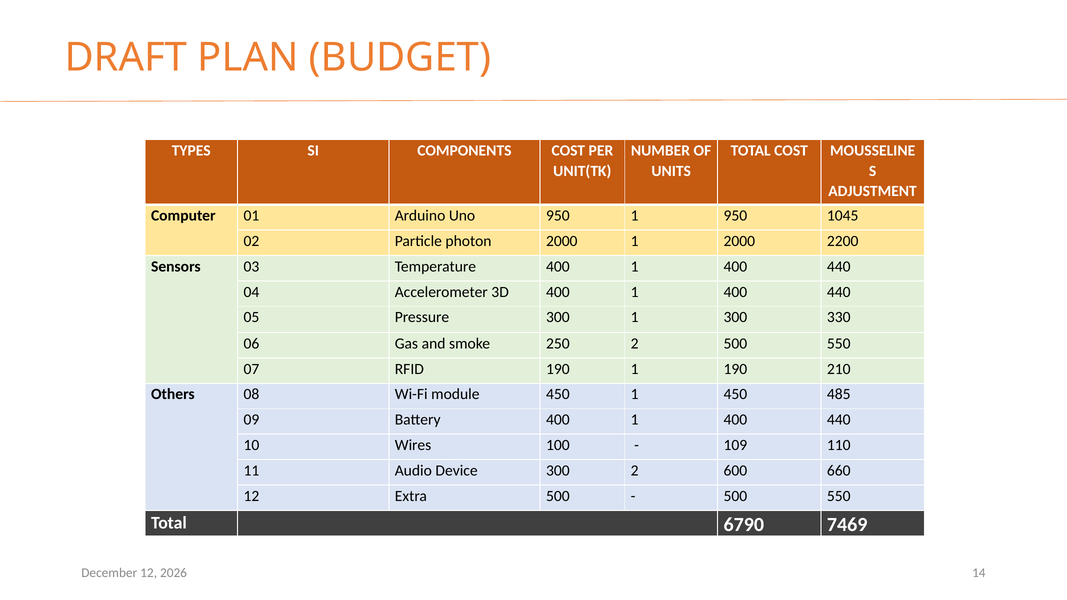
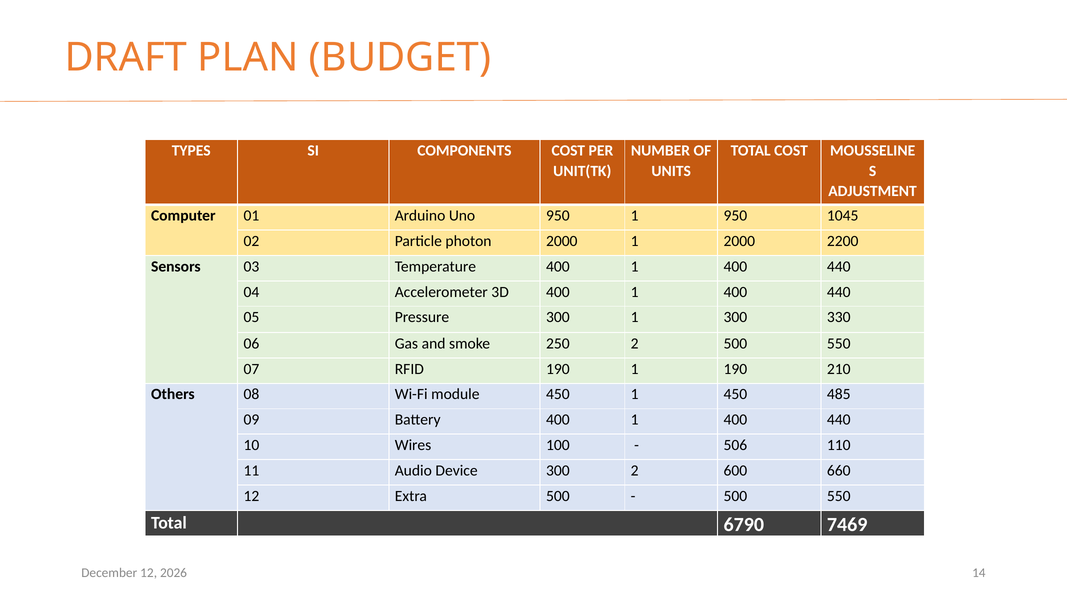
109: 109 -> 506
